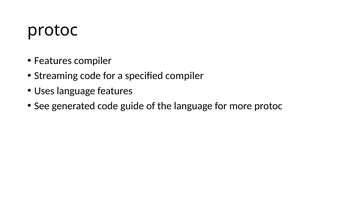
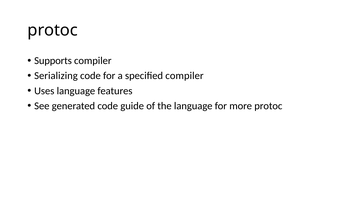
Features at (53, 61): Features -> Supports
Streaming: Streaming -> Serializing
